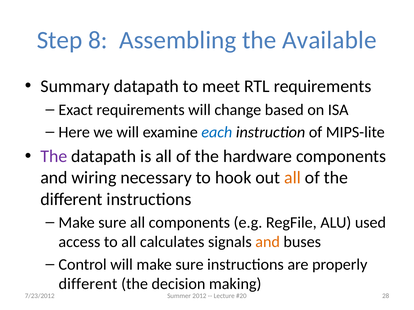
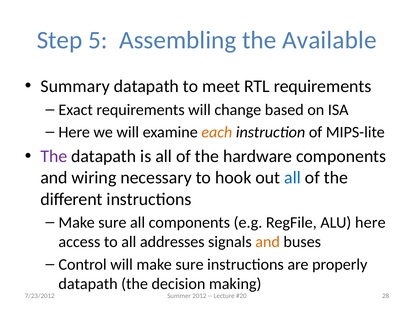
8: 8 -> 5
each colour: blue -> orange
all at (293, 178) colour: orange -> blue
ALU used: used -> here
calculates: calculates -> addresses
different at (88, 284): different -> datapath
